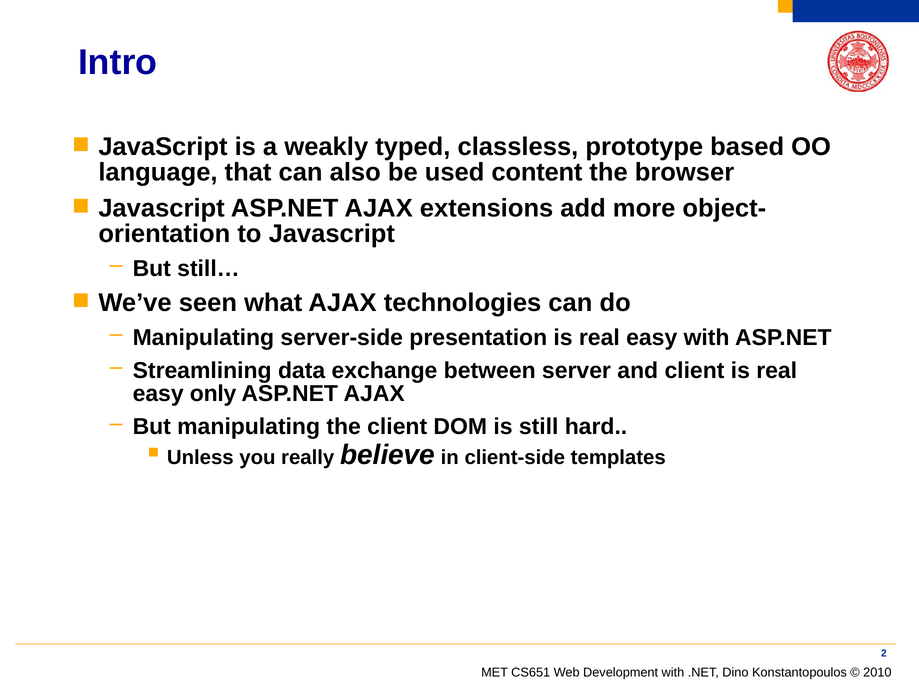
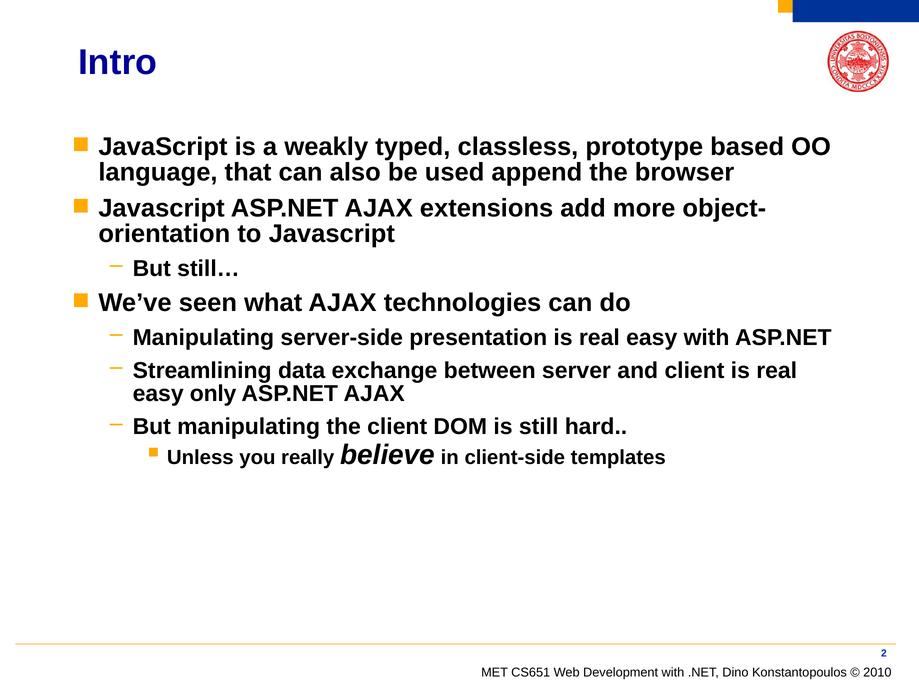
content: content -> append
